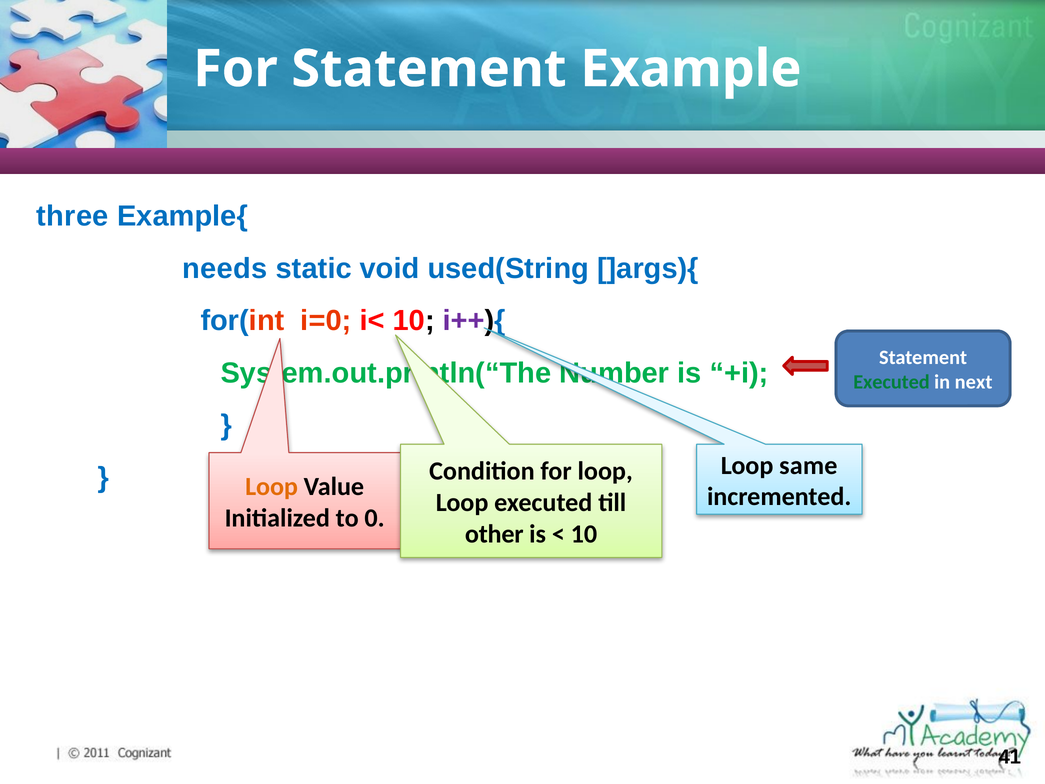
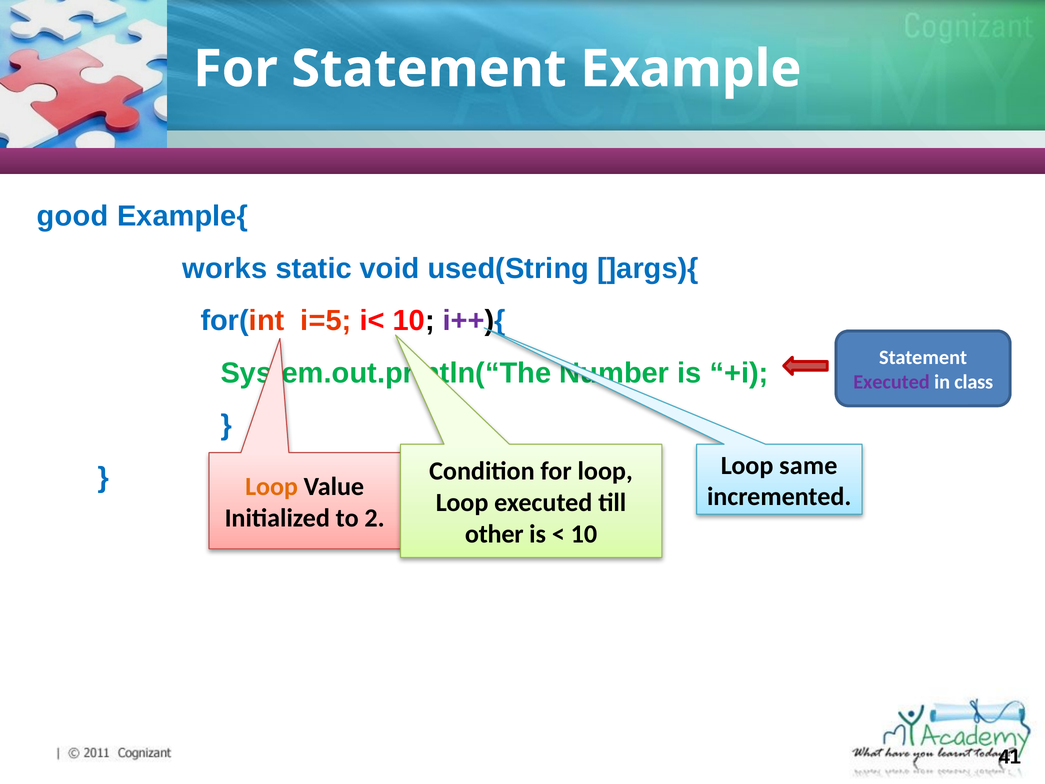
three: three -> good
needs: needs -> works
i=0: i=0 -> i=5
Executed at (891, 382) colour: green -> purple
next: next -> class
0: 0 -> 2
